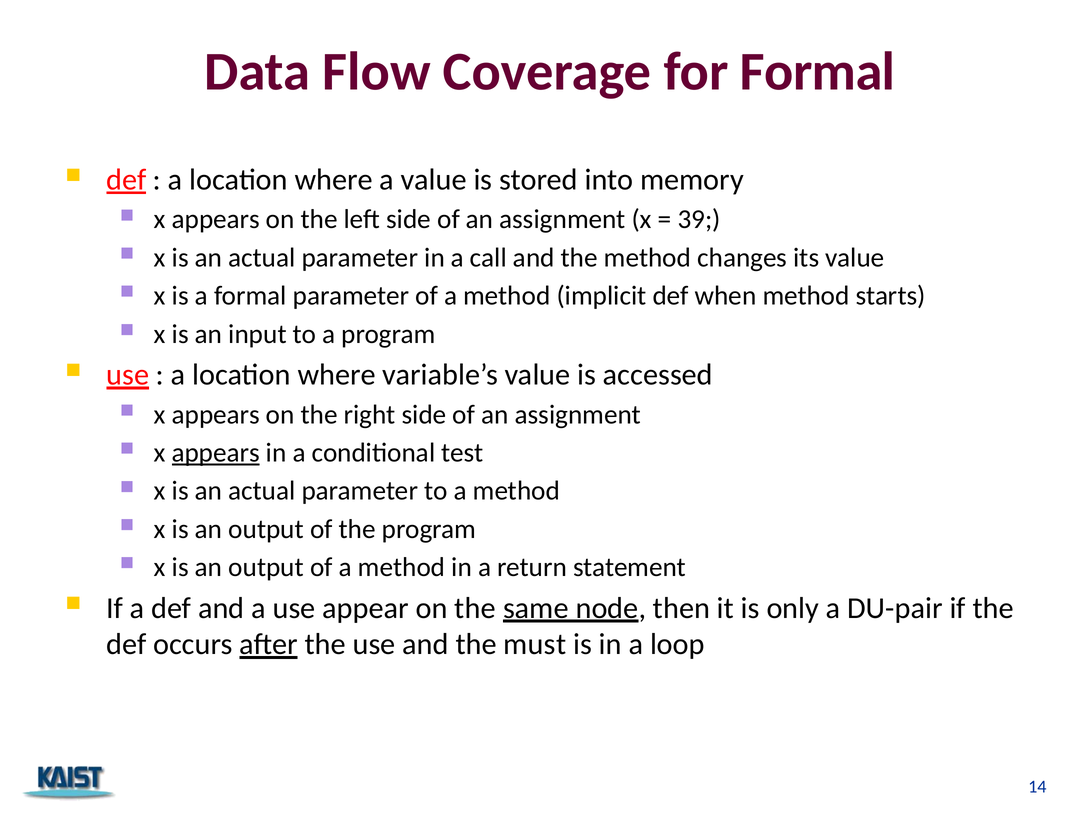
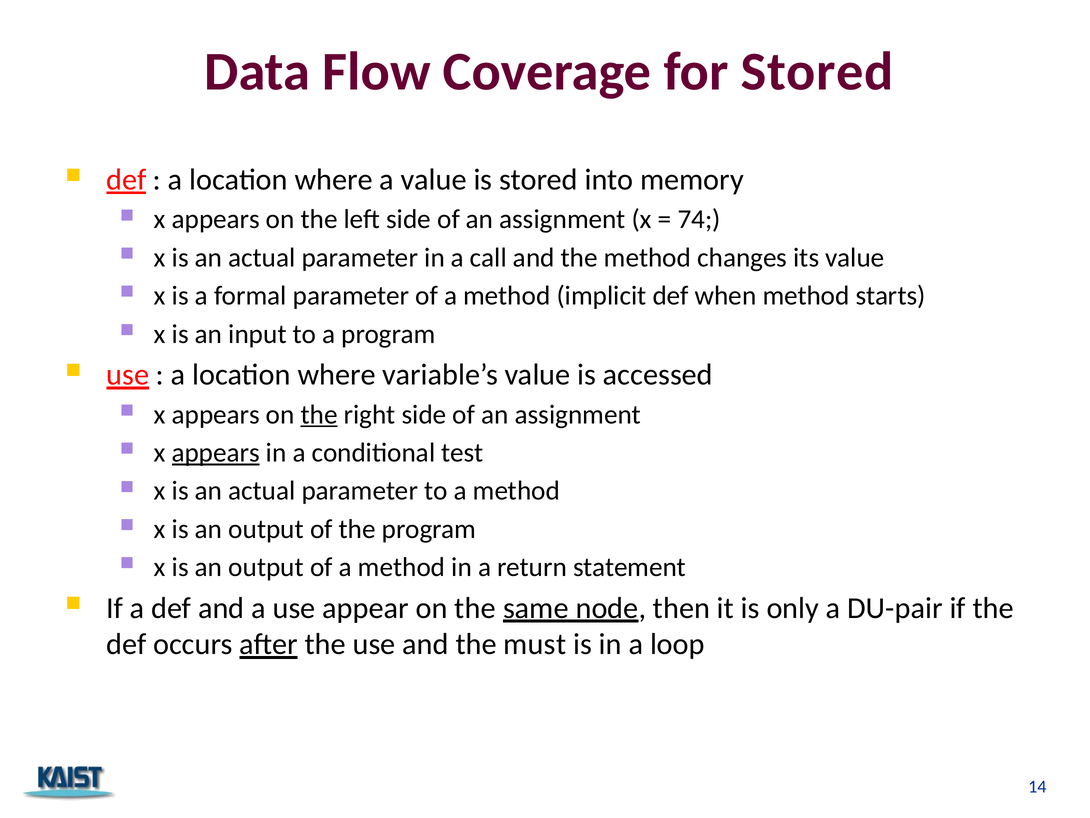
for Formal: Formal -> Stored
39: 39 -> 74
the at (319, 414) underline: none -> present
